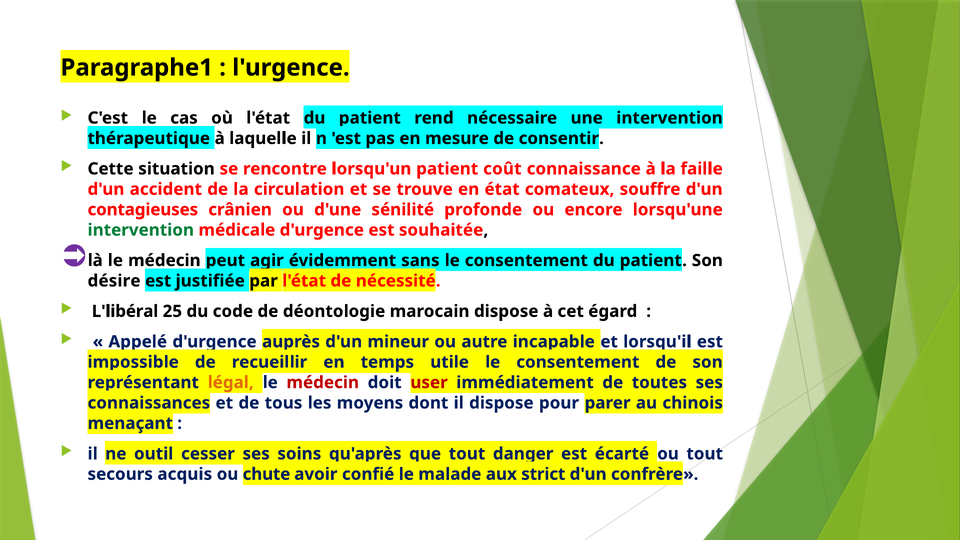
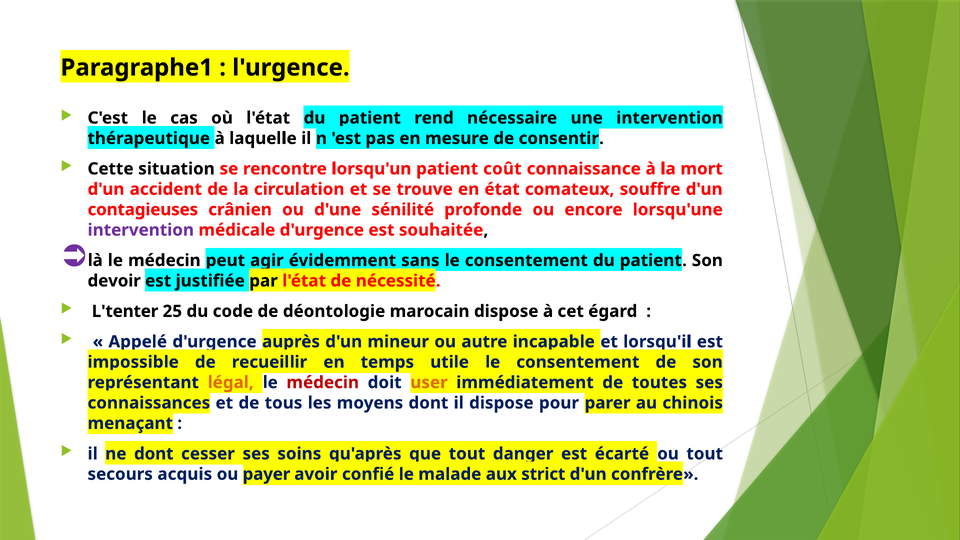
faille: faille -> mort
intervention at (141, 230) colour: green -> purple
désire: désire -> devoir
L'libéral: L'libéral -> L'tenter
user colour: red -> orange
ne outil: outil -> dont
chute: chute -> payer
